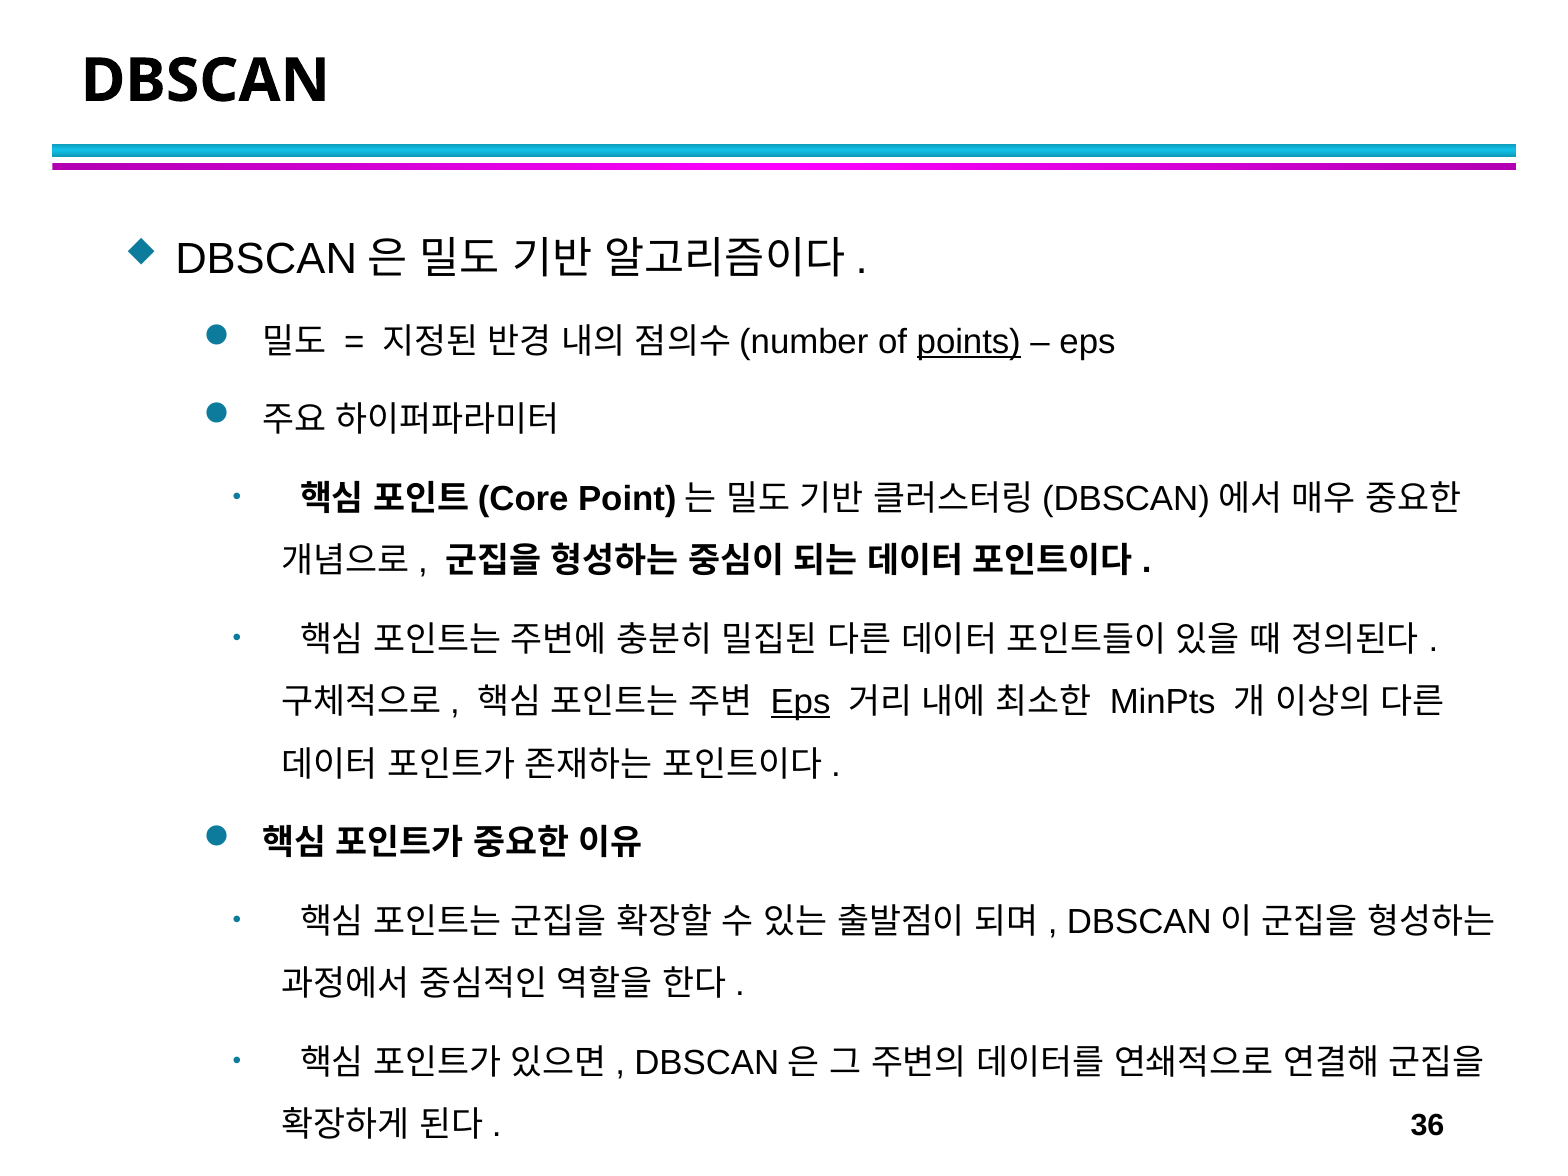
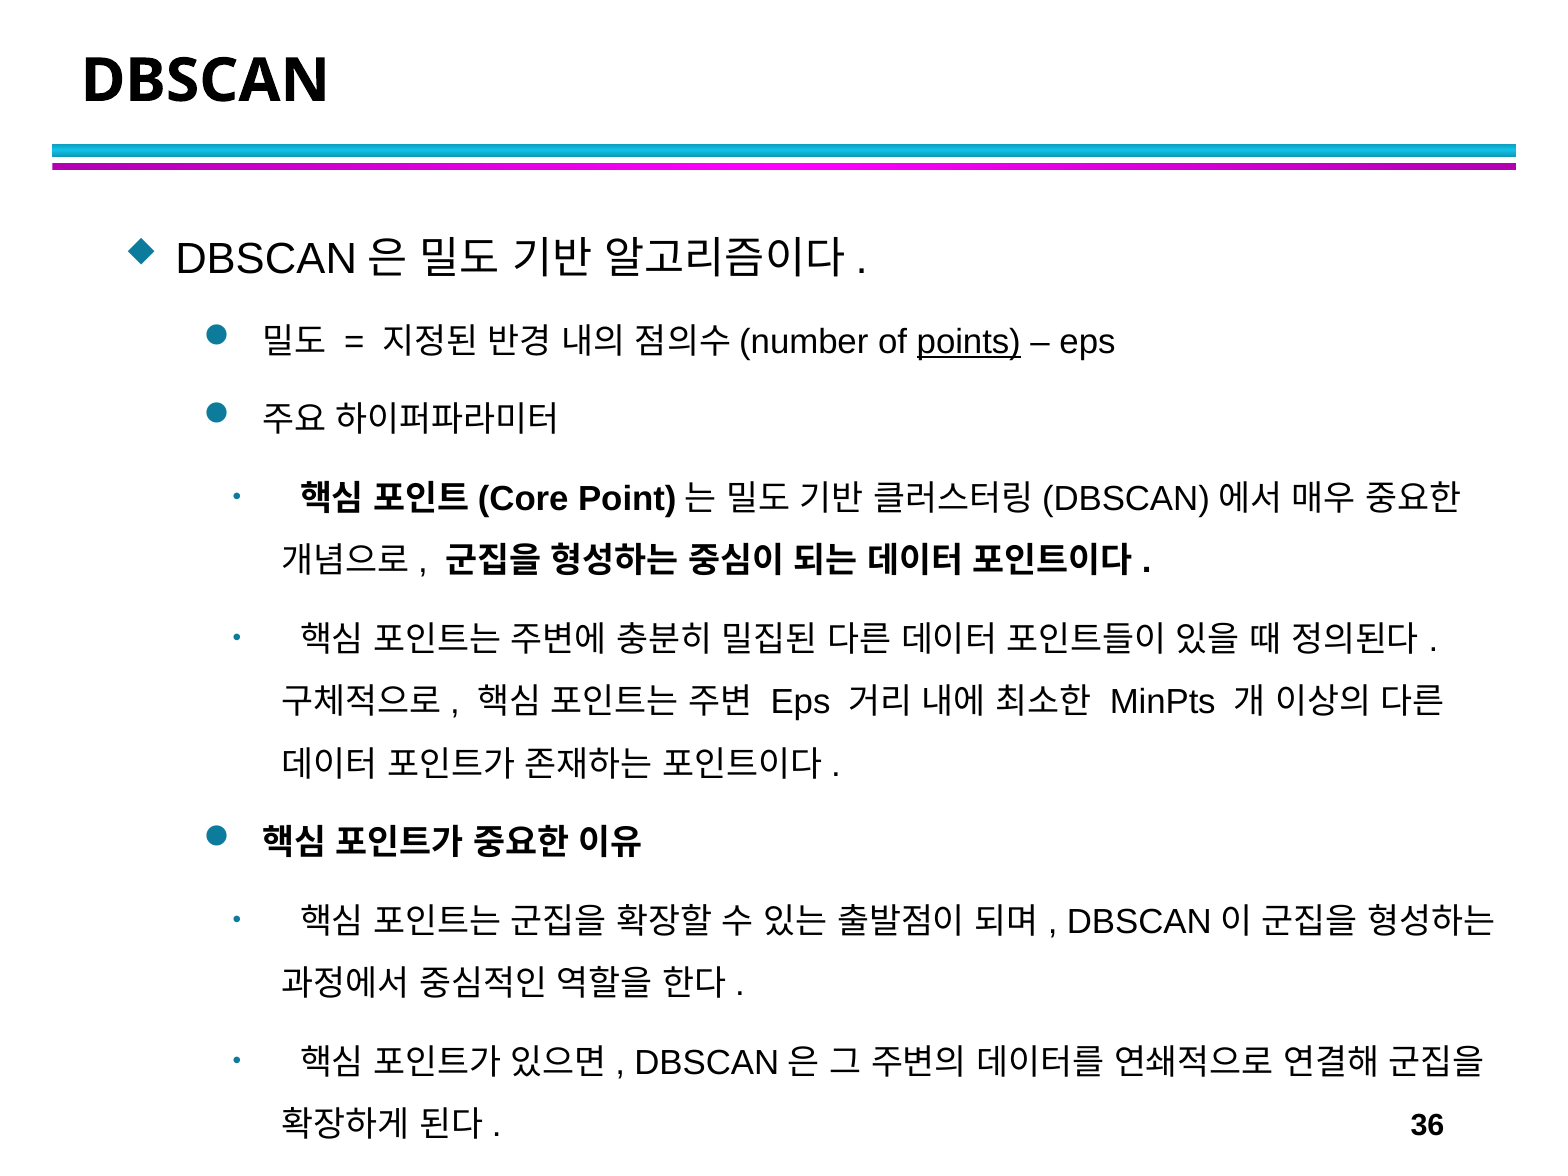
Eps at (801, 702) underline: present -> none
